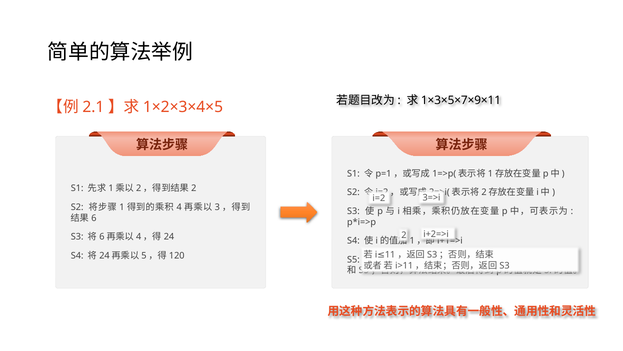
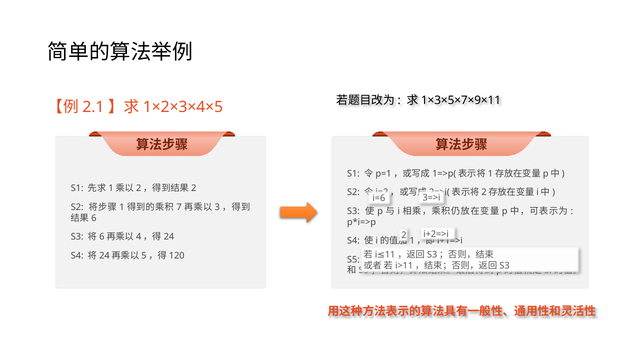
i=2: i=2 -> i=6
4: 4 -> 7
